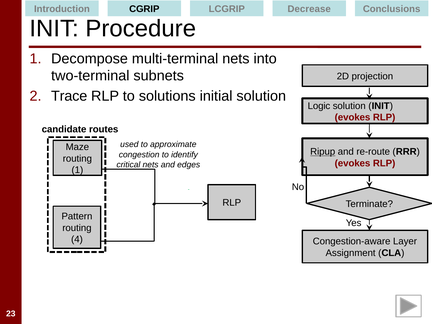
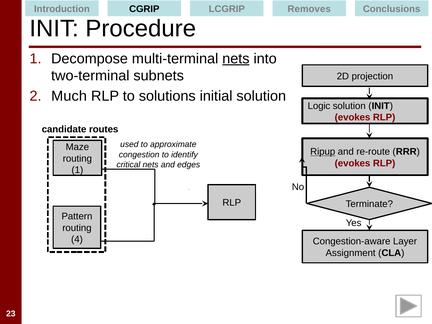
Decrease: Decrease -> Removes
nets at (236, 59) underline: none -> present
Trace: Trace -> Much
